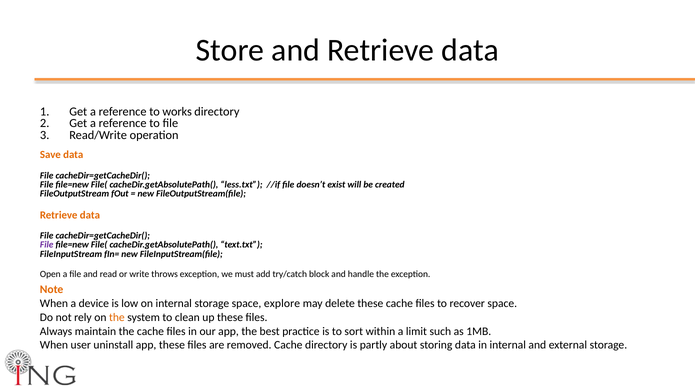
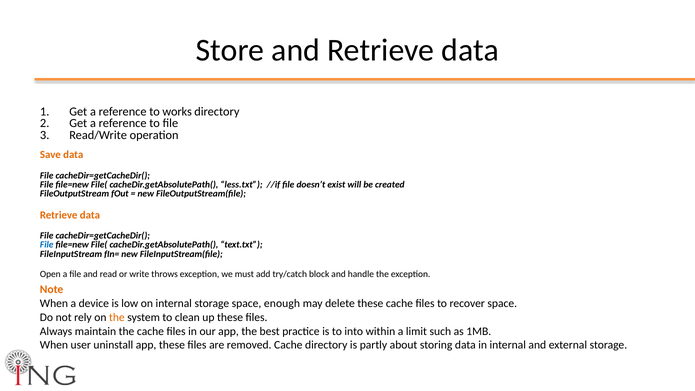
File at (47, 245) colour: purple -> blue
explore: explore -> enough
sort: sort -> into
